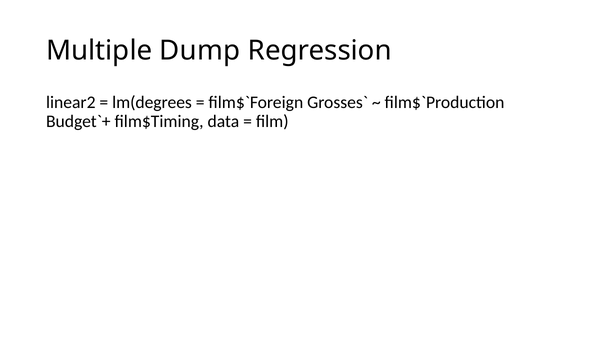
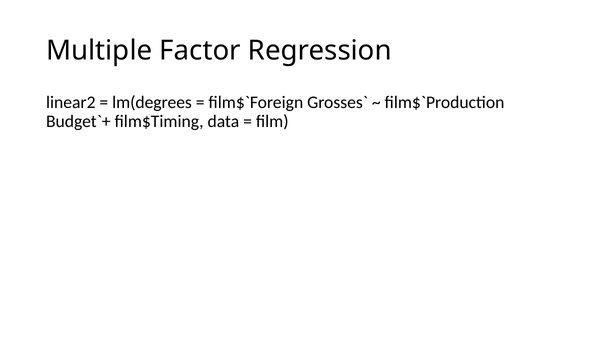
Dump: Dump -> Factor
